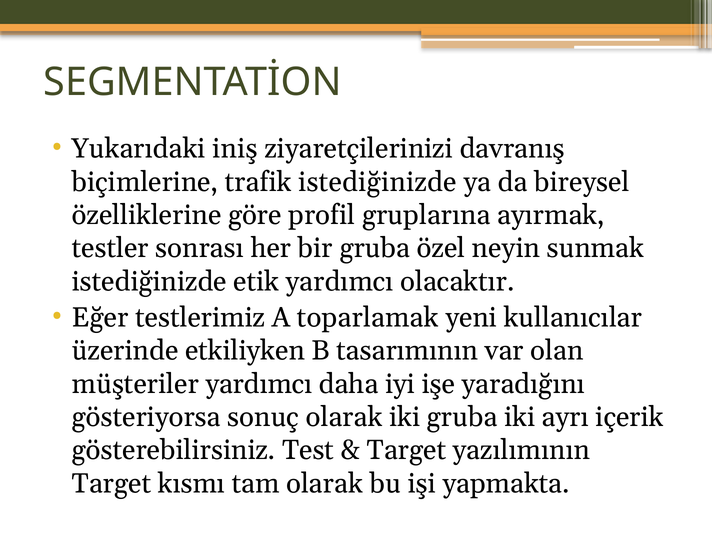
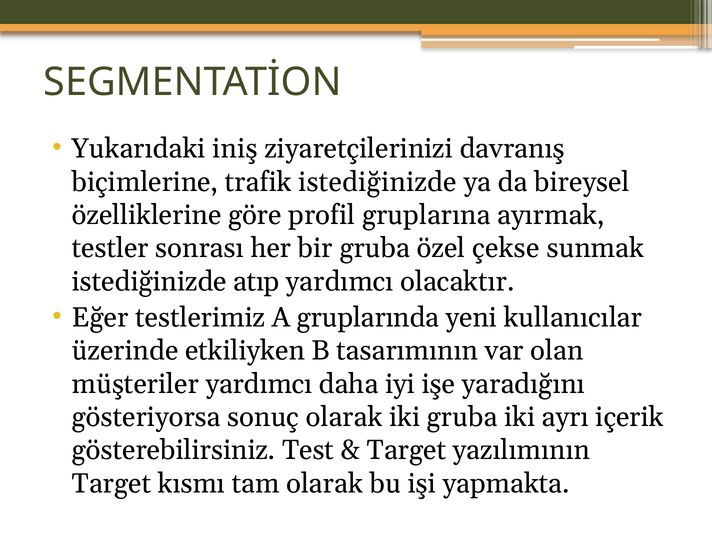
neyin: neyin -> çekse
etik: etik -> atıp
toparlamak: toparlamak -> gruplarında
